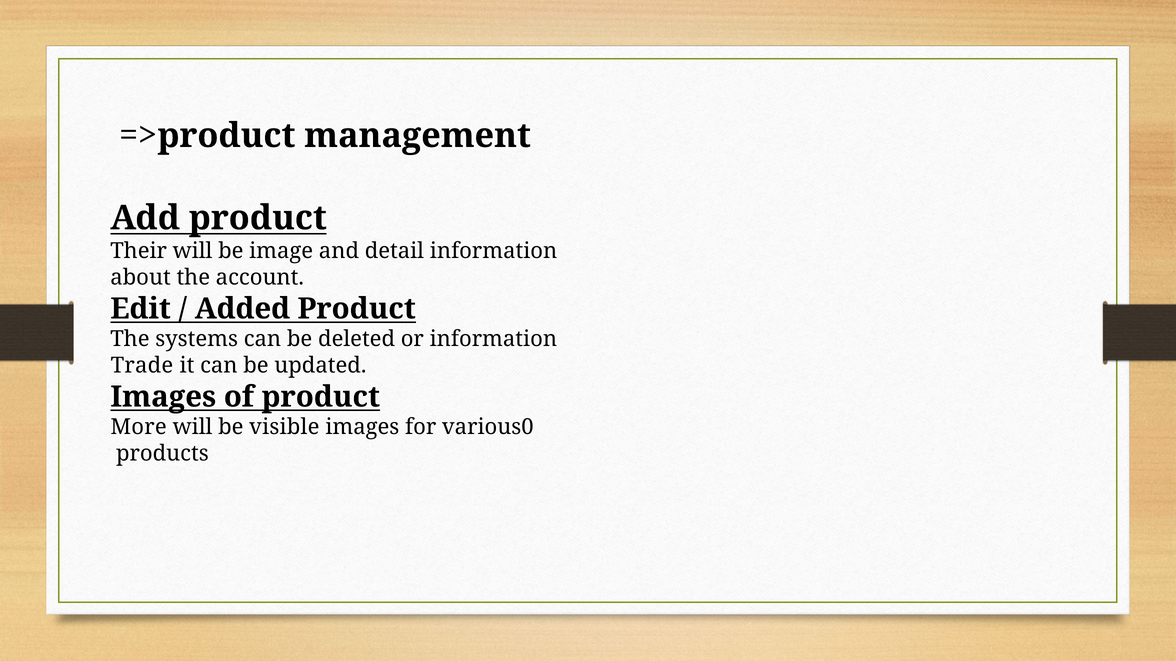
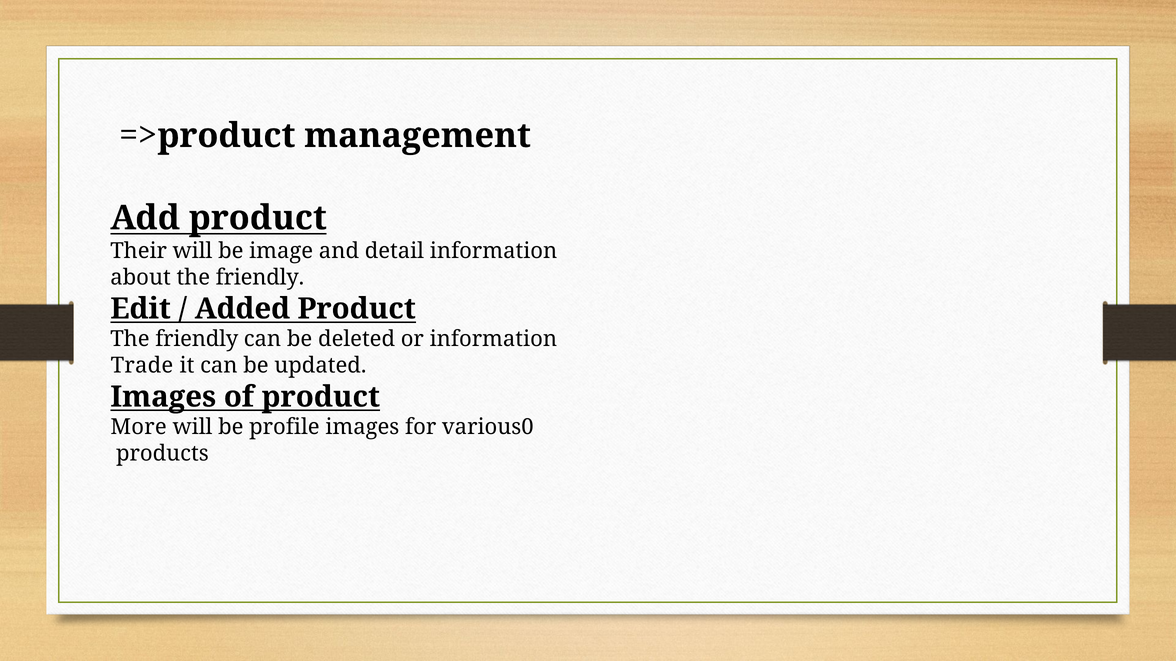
about the account: account -> friendly
systems at (197, 339): systems -> friendly
visible: visible -> profile
